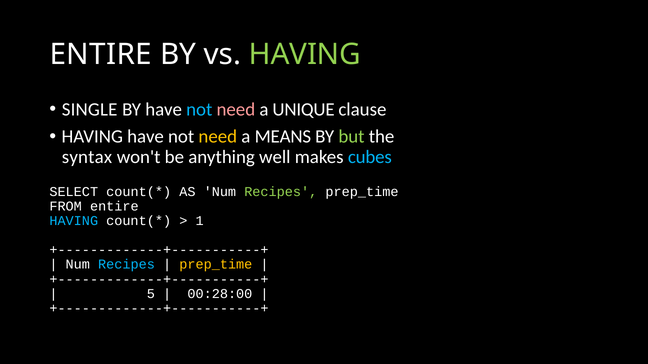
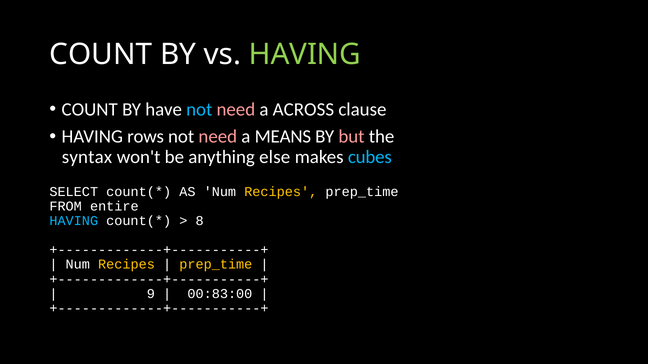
ENTIRE at (101, 54): ENTIRE -> COUNT
SINGLE at (90, 110): SINGLE -> COUNT
UNIQUE: UNIQUE -> ACROSS
HAVING have: have -> rows
need at (218, 137) colour: yellow -> pink
but colour: light green -> pink
well: well -> else
Recipes at (281, 192) colour: light green -> yellow
1: 1 -> 8
Recipes at (127, 265) colour: light blue -> yellow
5: 5 -> 9
00:28:00: 00:28:00 -> 00:83:00
